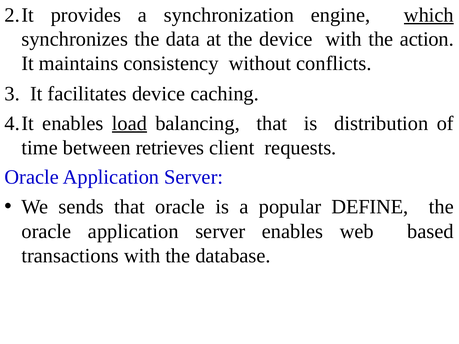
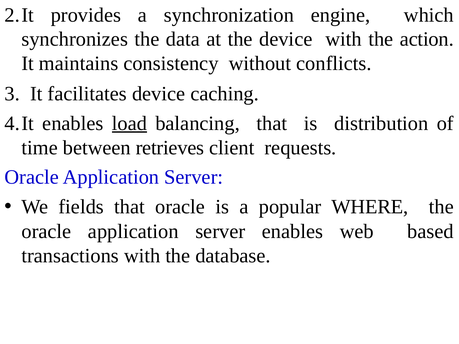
which underline: present -> none
sends: sends -> fields
DEFINE: DEFINE -> WHERE
